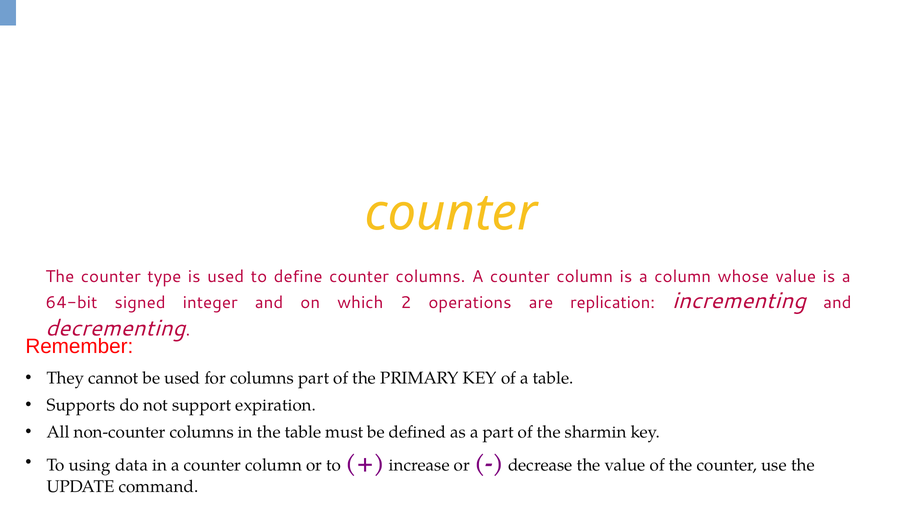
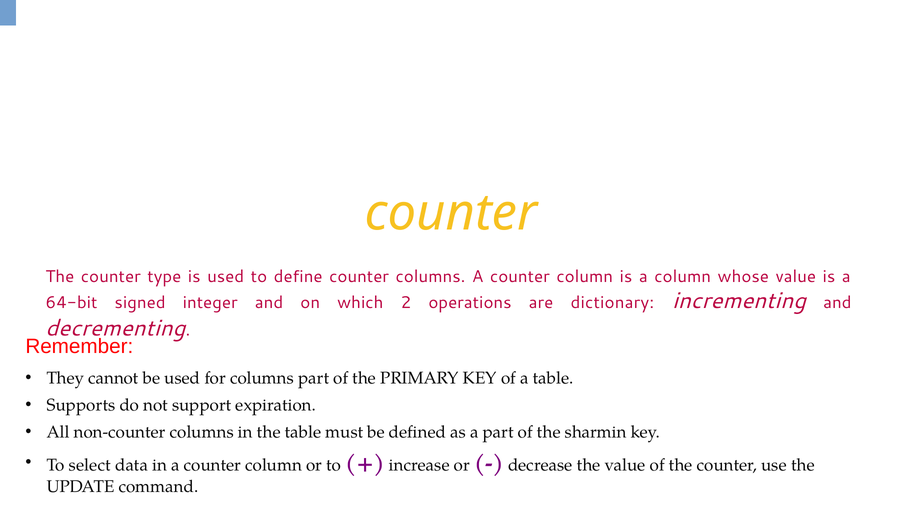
replication: replication -> dictionary
using: using -> select
